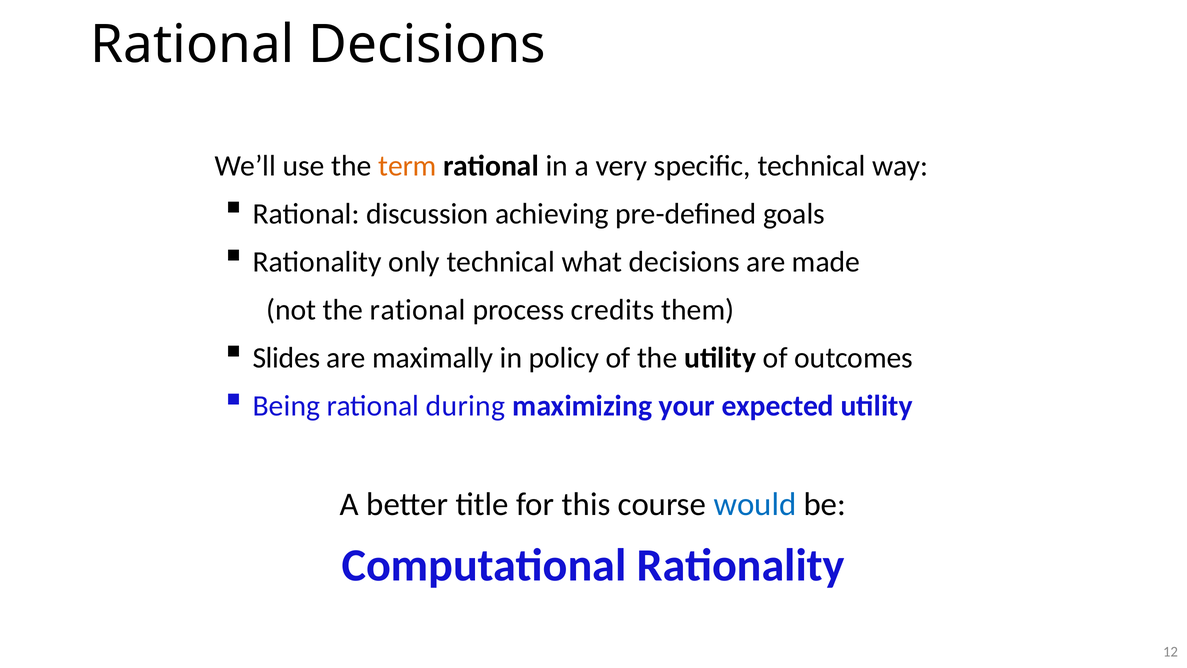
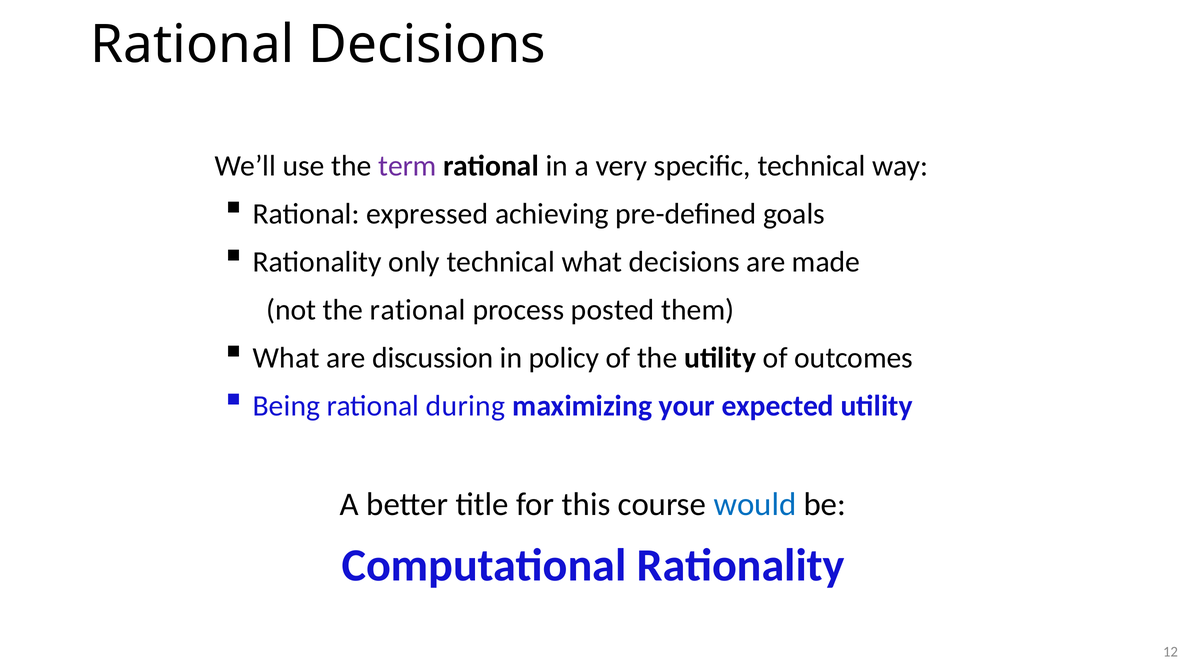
term colour: orange -> purple
discussion: discussion -> expressed
credits: credits -> posted
Slides at (286, 358): Slides -> What
maximally: maximally -> discussion
